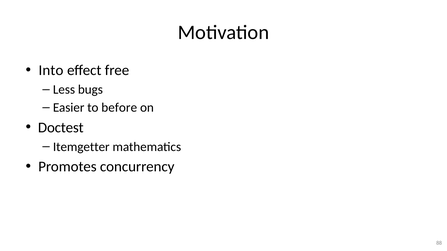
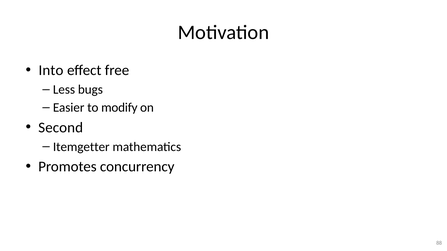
before: before -> modify
Doctest: Doctest -> Second
